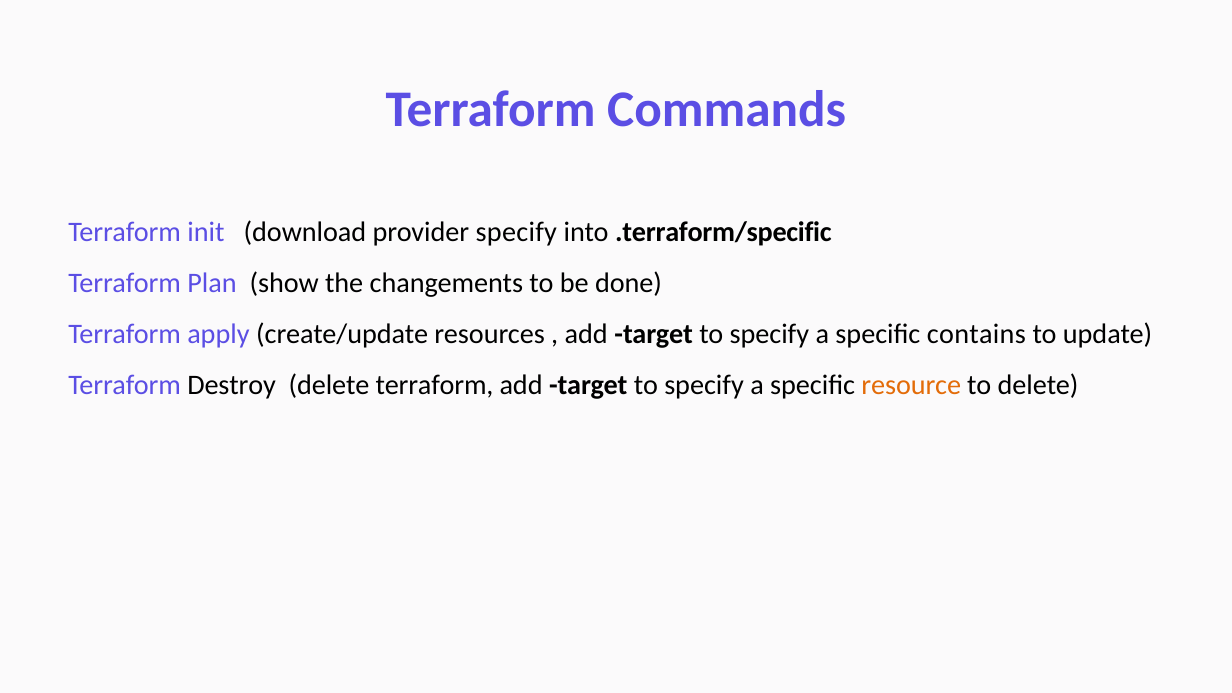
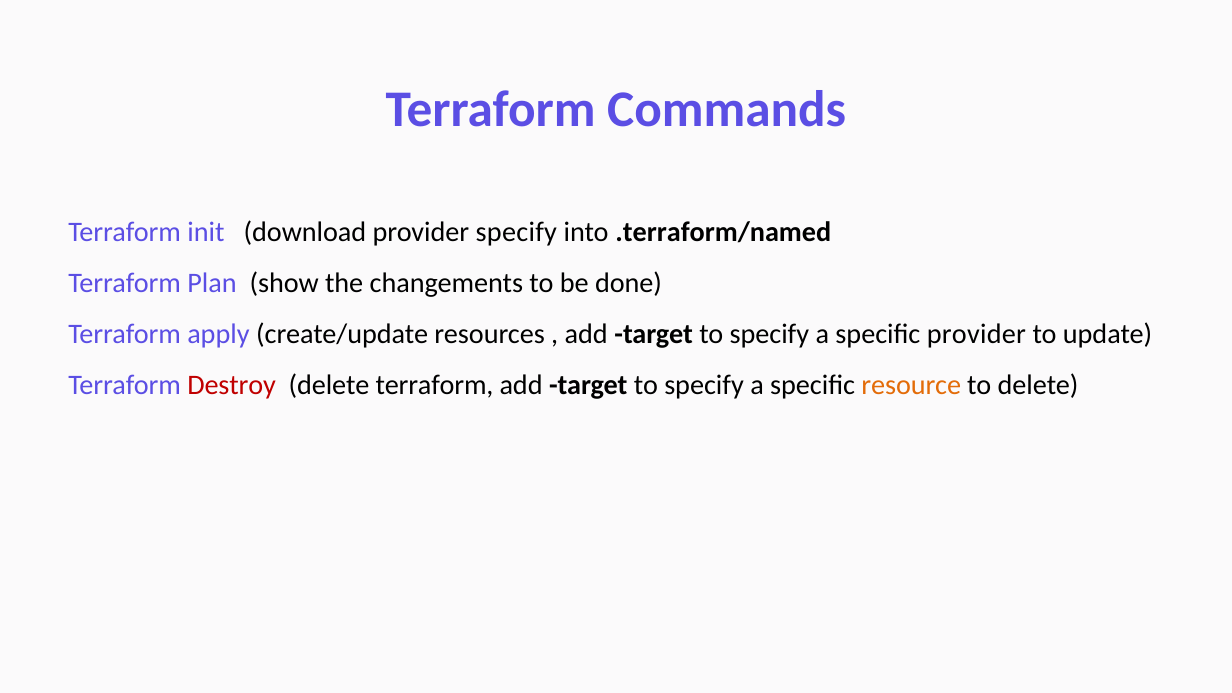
.terraform/specific: .terraform/specific -> .terraform/named
specific contains: contains -> provider
Destroy colour: black -> red
